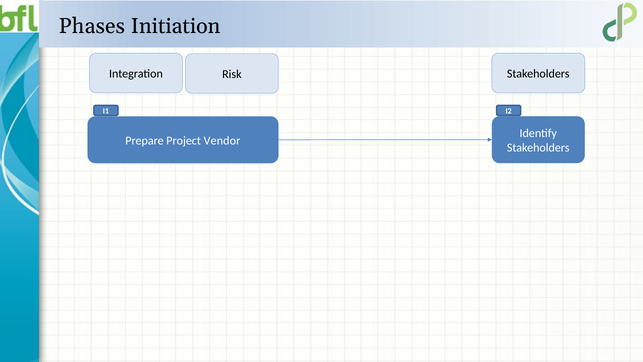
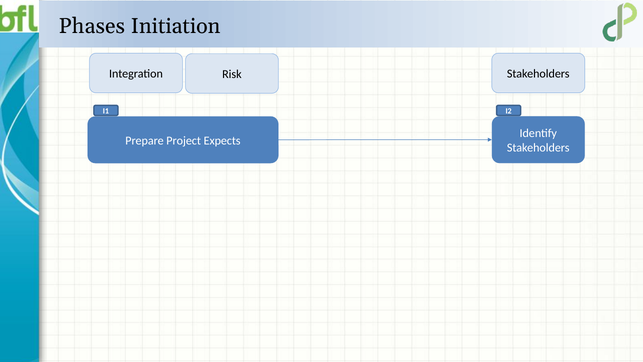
Vendor: Vendor -> Expects
